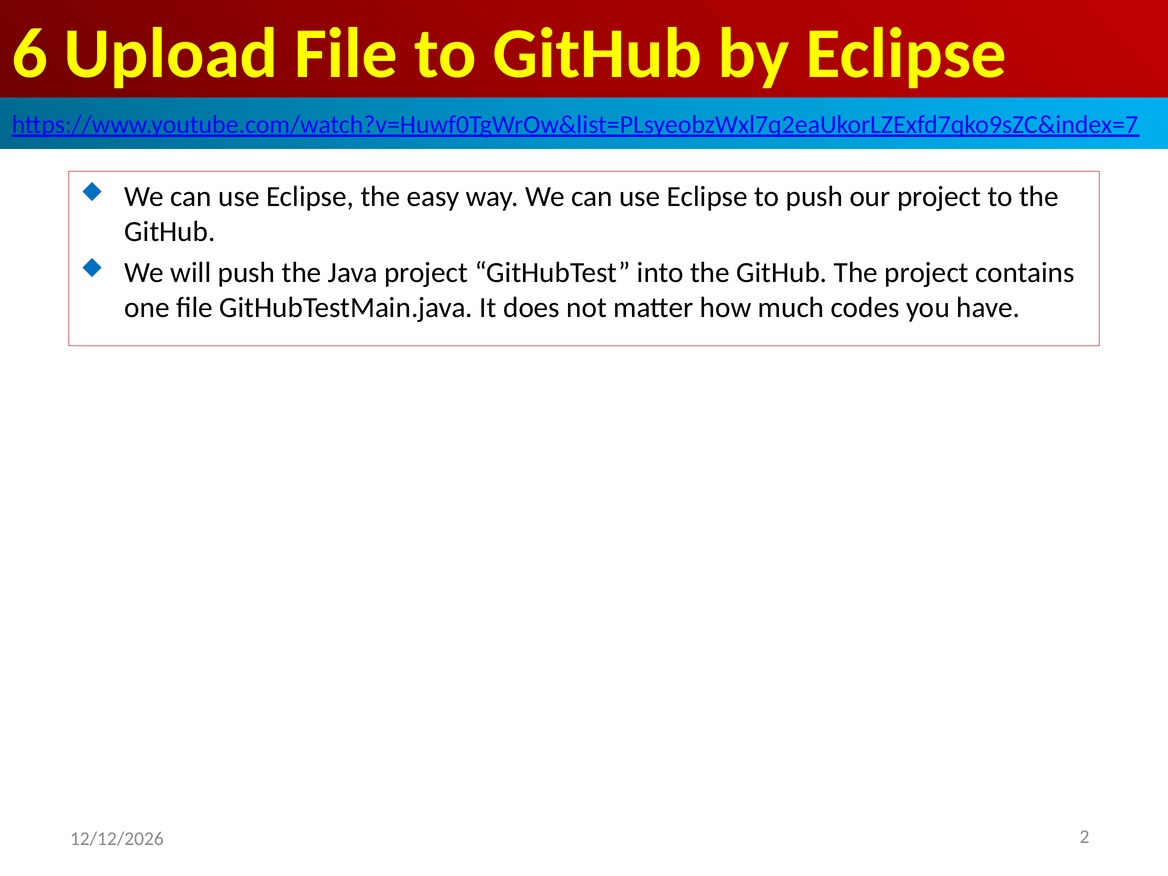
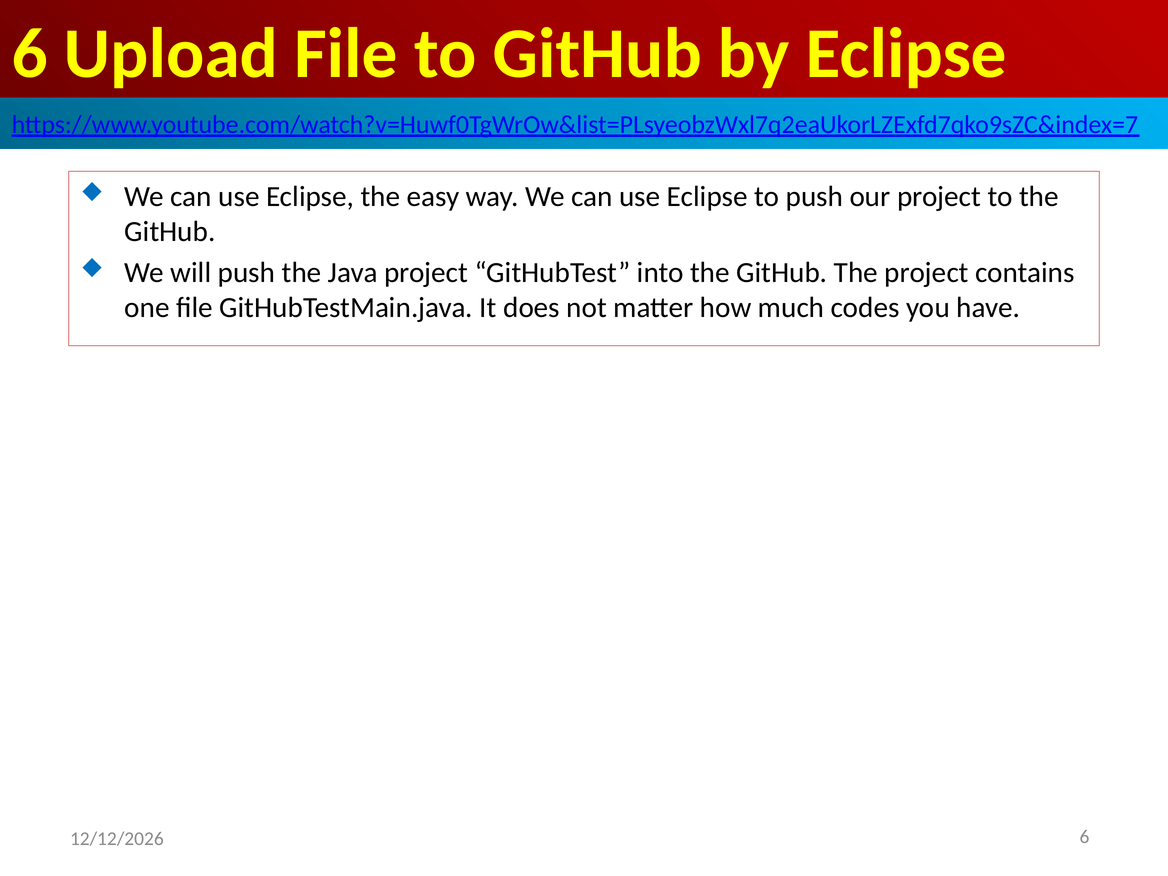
2 at (1084, 837): 2 -> 6
